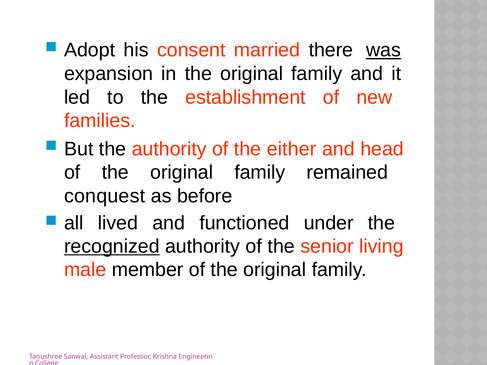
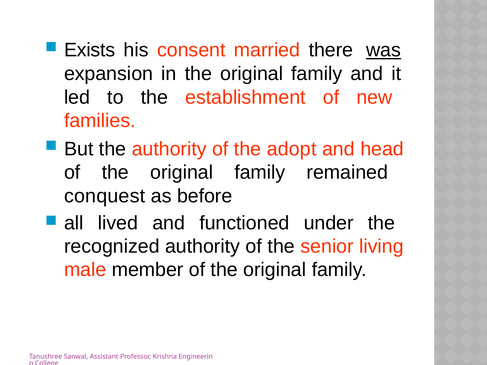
Adopt: Adopt -> Exists
either: either -> adopt
recognized underline: present -> none
